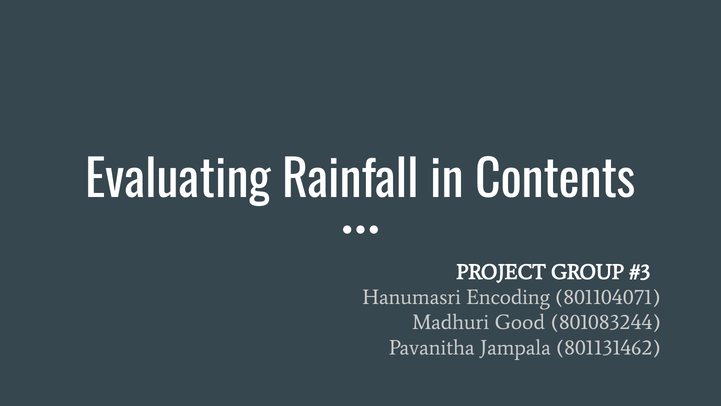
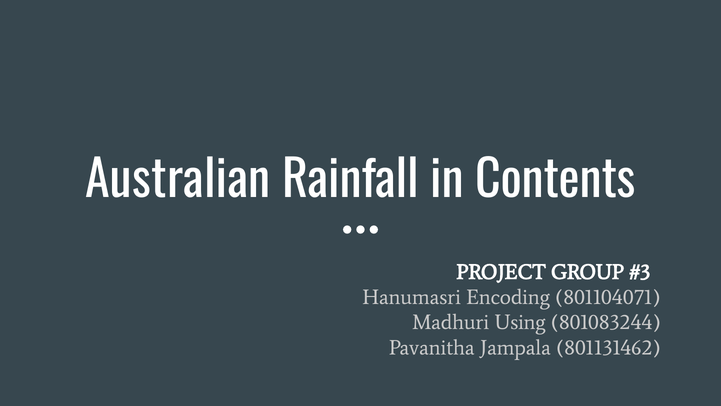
Evaluating: Evaluating -> Australian
Good: Good -> Using
